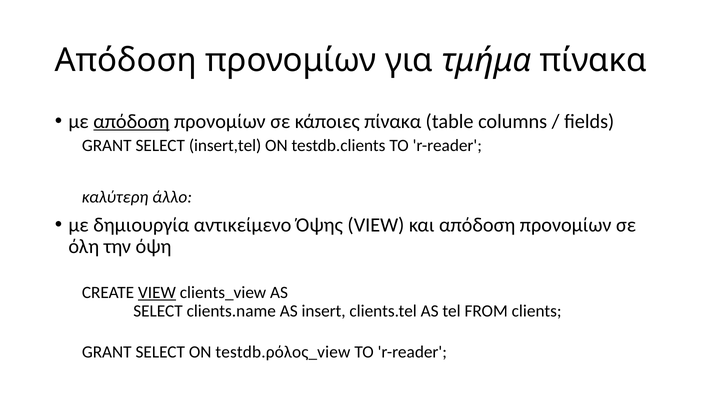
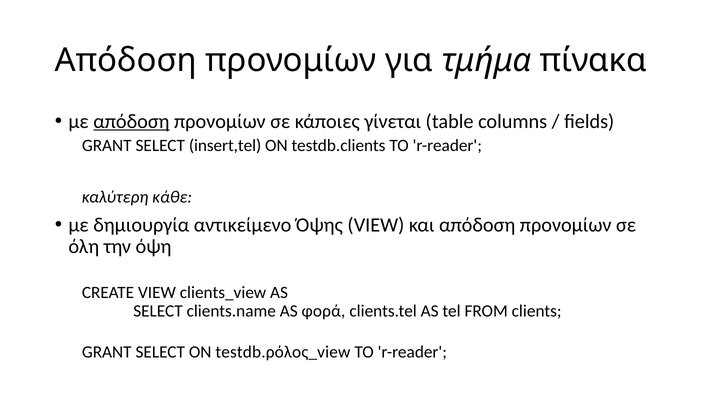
κάποιες πίνακα: πίνακα -> γίνεται
άλλο: άλλο -> κάθε
VIEW at (157, 293) underline: present -> none
insert: insert -> φορά
